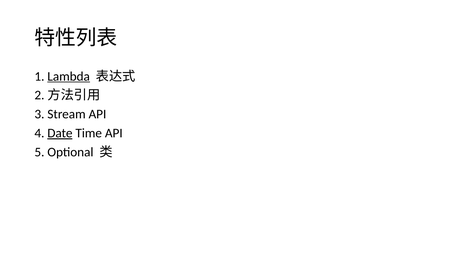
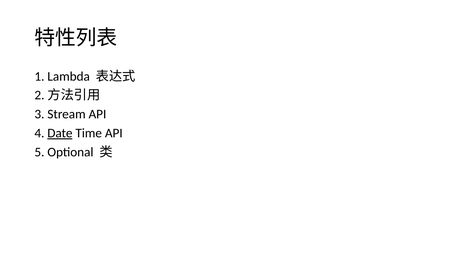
Lambda underline: present -> none
